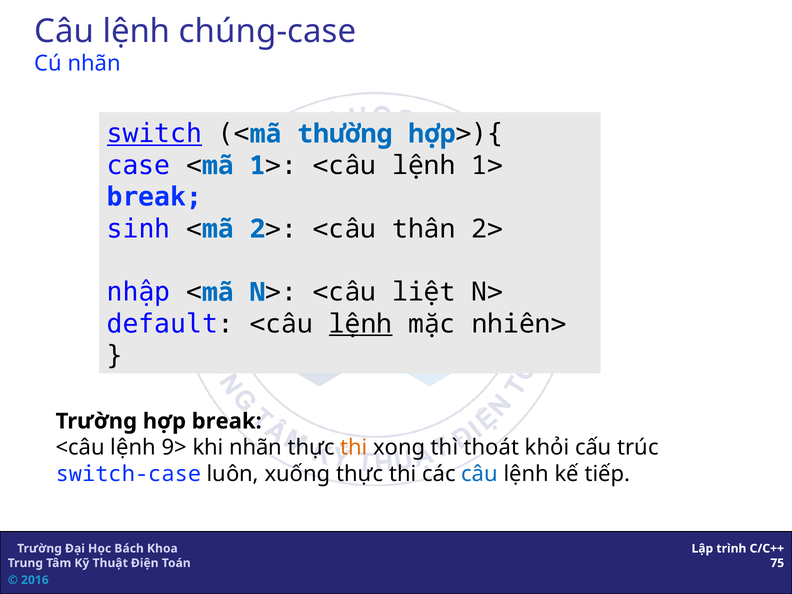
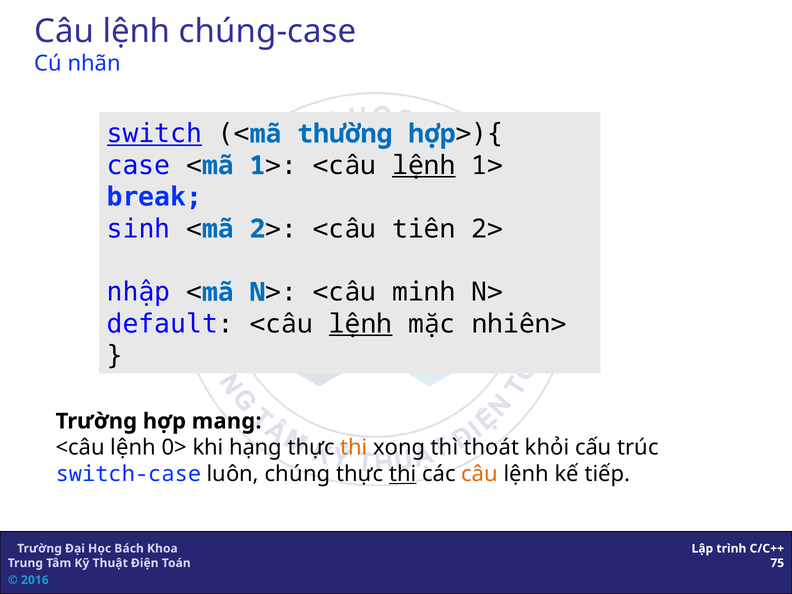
lệnh at (424, 165) underline: none -> present
thân: thân -> tiên
liệt: liệt -> minh
hợp break: break -> mang
9>: 9> -> 0>
khi nhãn: nhãn -> hạng
xuống: xuống -> chúng
thi at (403, 474) underline: none -> present
câu at (480, 474) colour: blue -> orange
